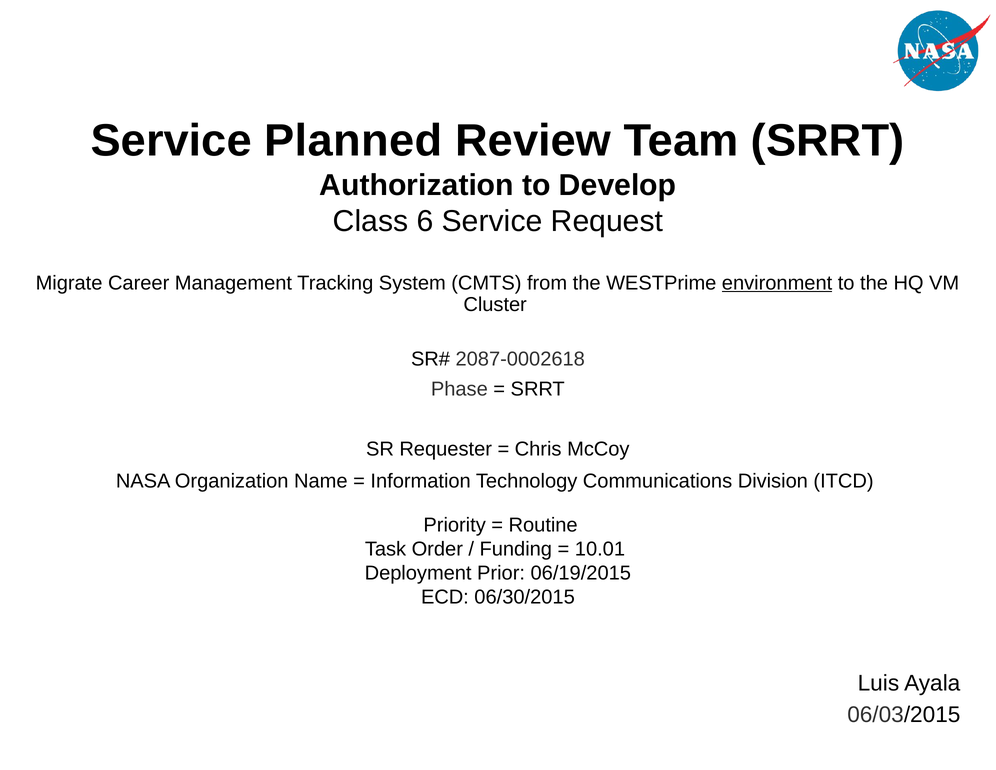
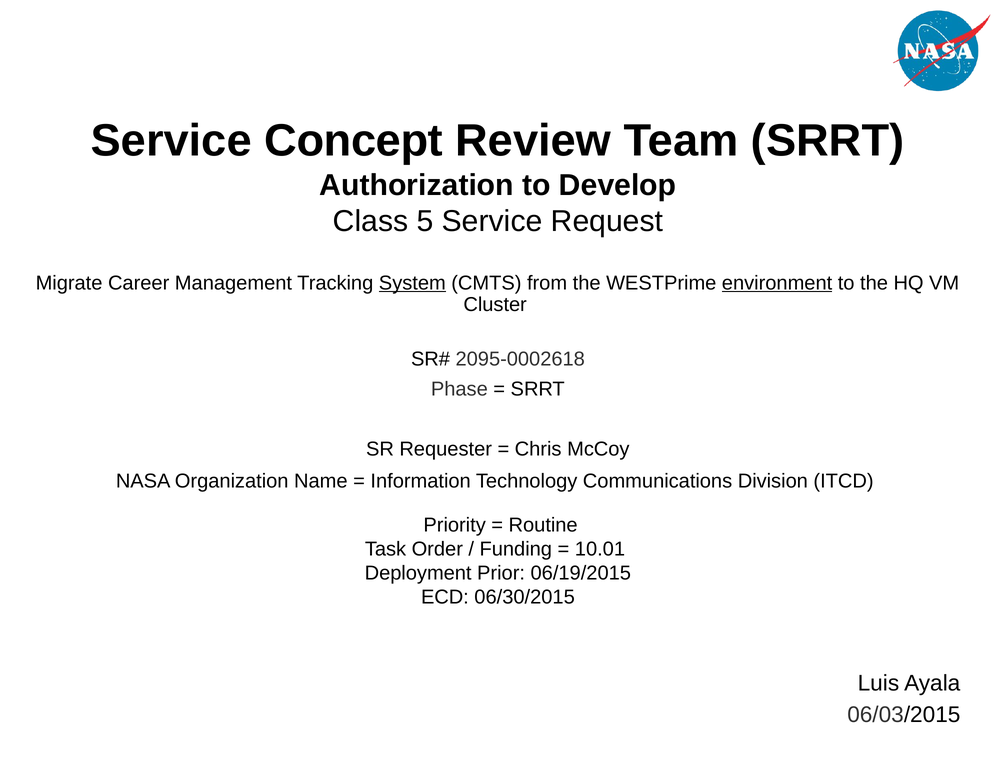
Planned: Planned -> Concept
6: 6 -> 5
System underline: none -> present
2087-0002618: 2087-0002618 -> 2095-0002618
